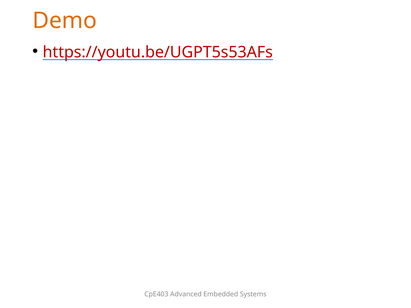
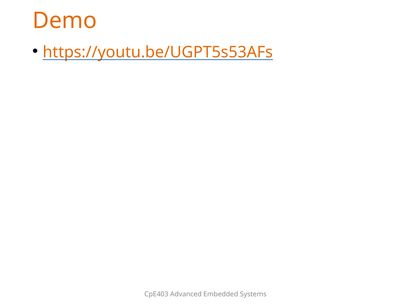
https://youtu.be/UGPT5s53AFs colour: red -> orange
